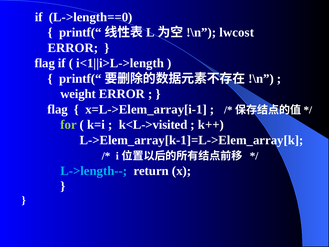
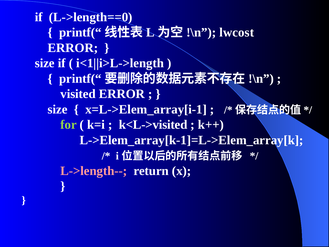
flag at (45, 63): flag -> size
weight: weight -> visited
flag at (58, 109): flag -> size
L->length-- colour: light blue -> pink
